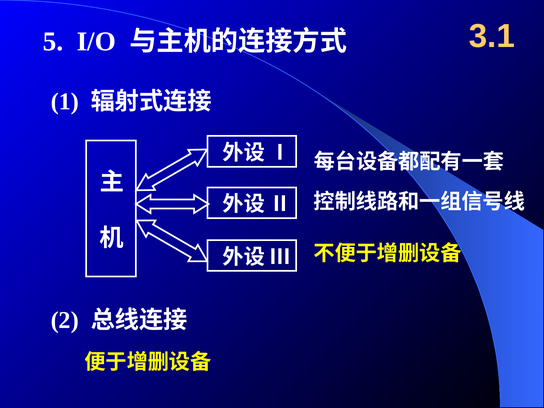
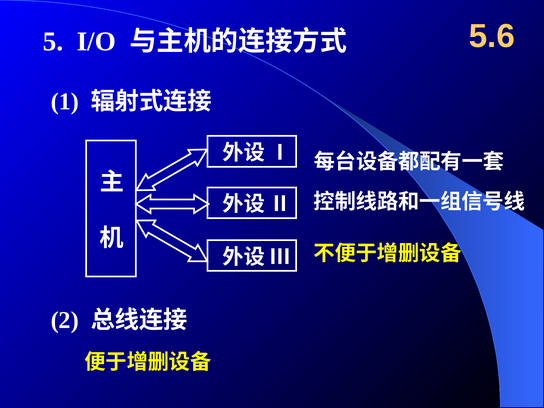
3.1: 3.1 -> 5.6
